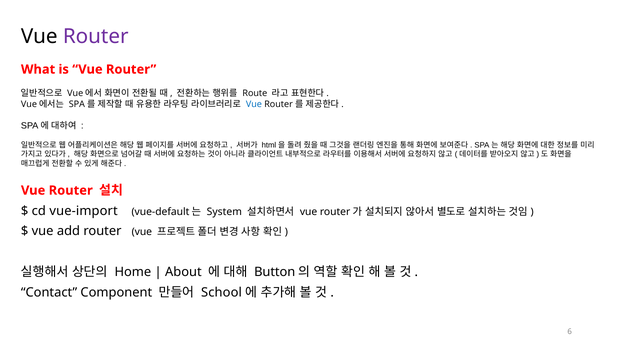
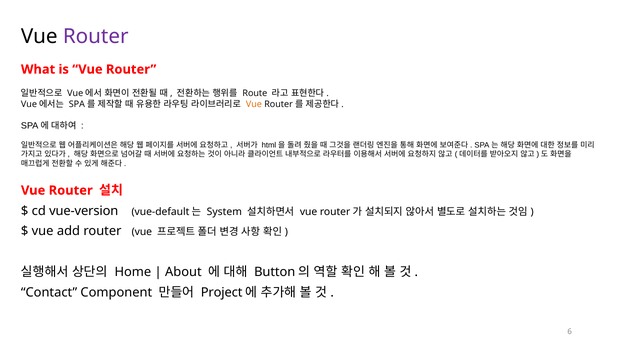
Vue at (254, 104) colour: blue -> orange
vue-import: vue-import -> vue-version
School: School -> Project
